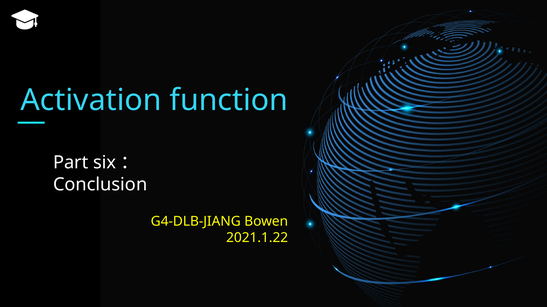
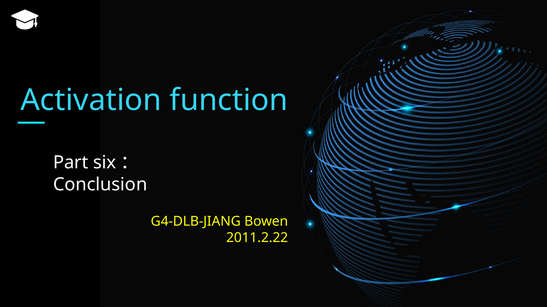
2021.1.22: 2021.1.22 -> 2011.2.22
